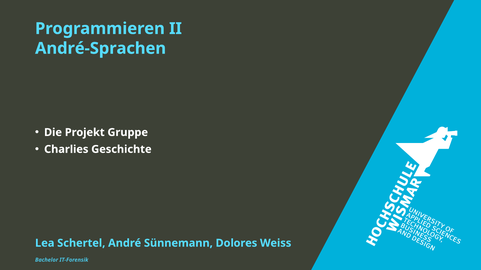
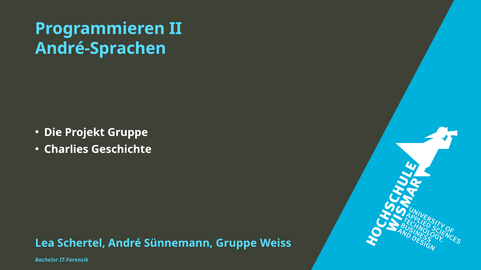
Sünnemann Dolores: Dolores -> Gruppe
